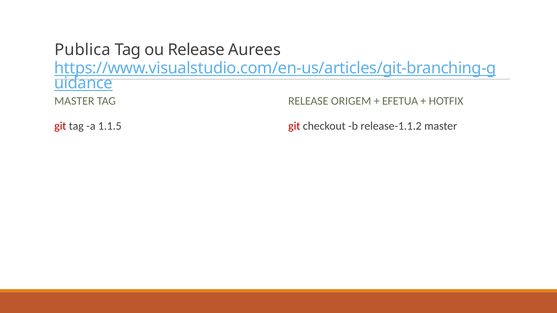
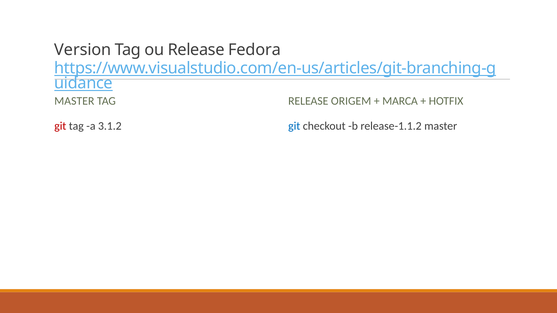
Publica: Publica -> Version
Aurees: Aurees -> Fedora
EFETUA: EFETUA -> MARCA
1.1.5: 1.1.5 -> 3.1.2
git at (294, 126) colour: red -> blue
